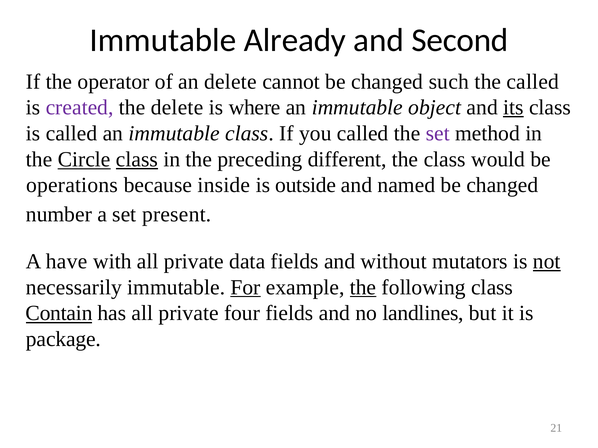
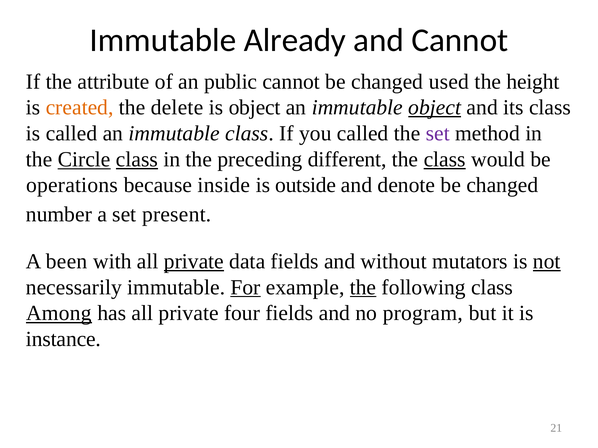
and Second: Second -> Cannot
operator: operator -> attribute
an delete: delete -> public
such: such -> used
the called: called -> height
created colour: purple -> orange
is where: where -> object
object at (435, 108) underline: none -> present
its underline: present -> none
class at (445, 159) underline: none -> present
named: named -> denote
have: have -> been
private at (194, 262) underline: none -> present
Contain: Contain -> Among
landlines: landlines -> program
package: package -> instance
